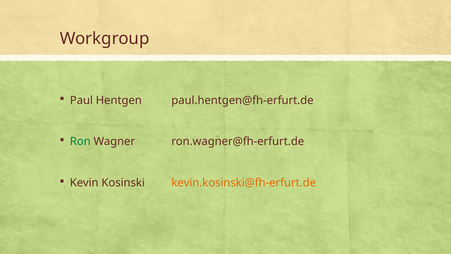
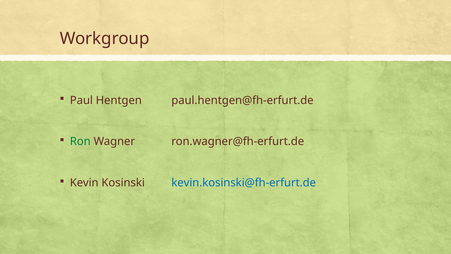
kevin.kosinski@fh-erfurt.de colour: orange -> blue
